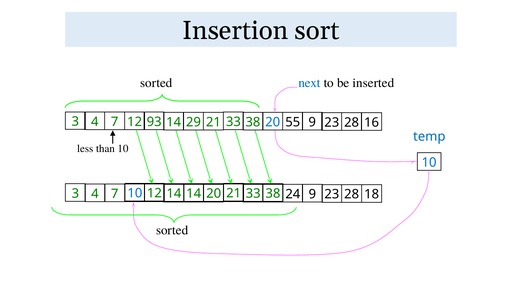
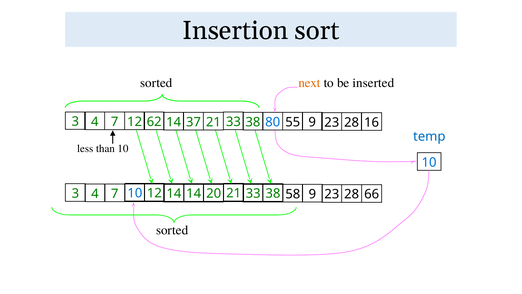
next colour: blue -> orange
93: 93 -> 62
29: 29 -> 37
38 20: 20 -> 80
24: 24 -> 58
18: 18 -> 66
